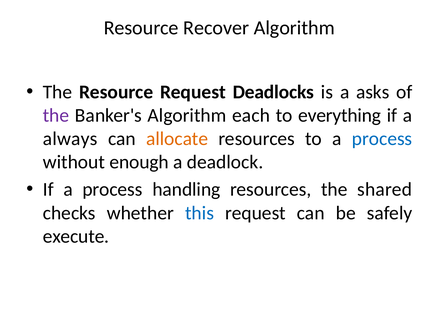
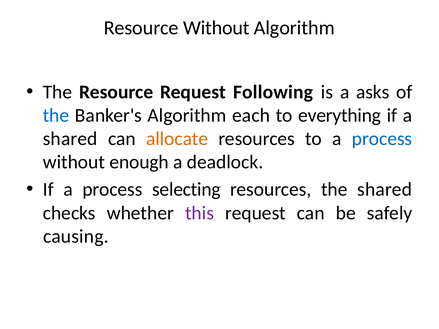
Resource Recover: Recover -> Without
Deadlocks: Deadlocks -> Following
the at (56, 116) colour: purple -> blue
always at (70, 139): always -> shared
handling: handling -> selecting
this colour: blue -> purple
execute: execute -> causing
